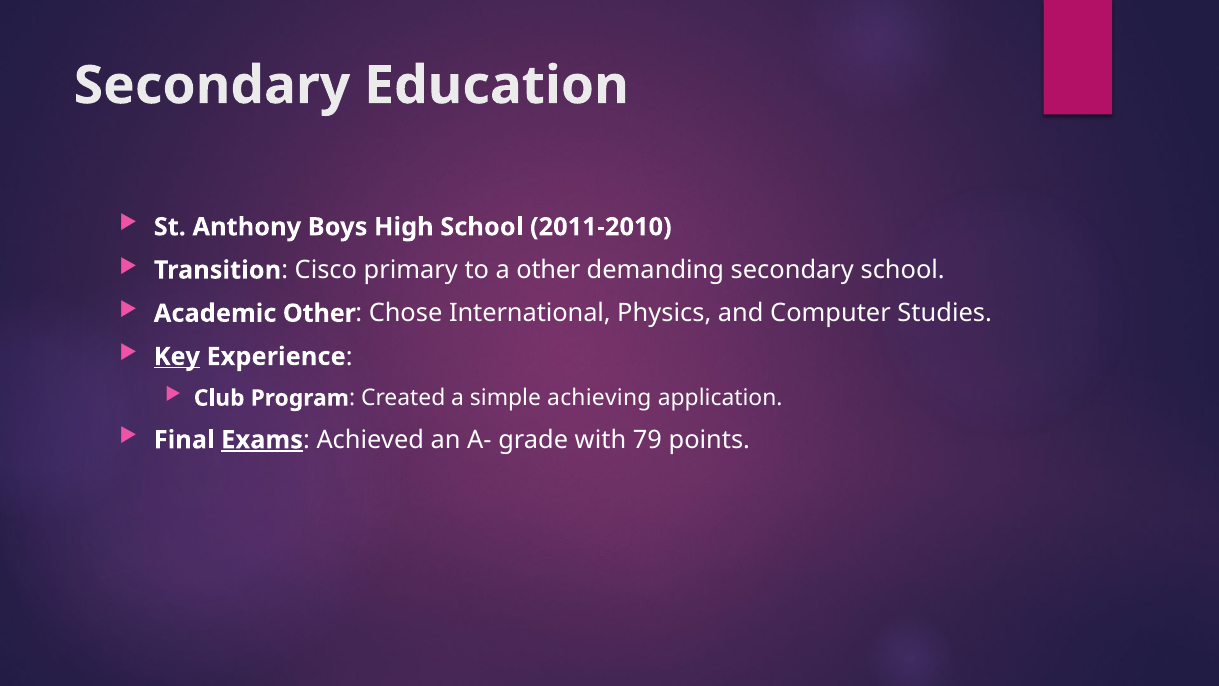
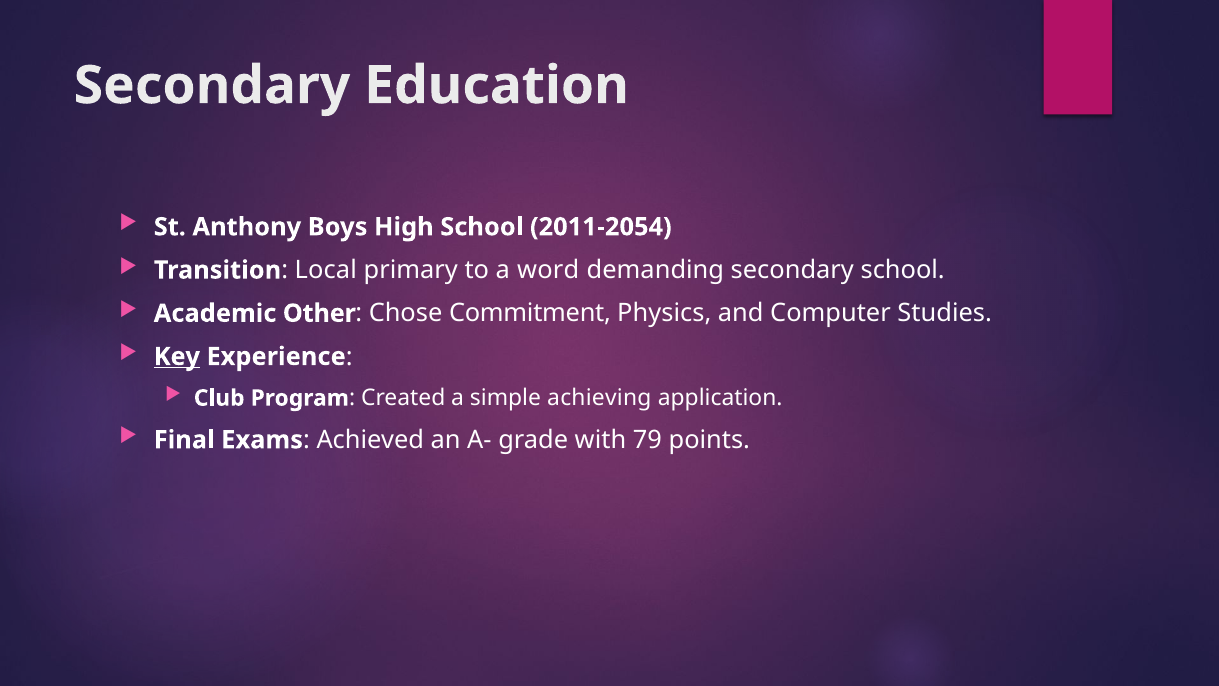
2011-2010: 2011-2010 -> 2011-2054
Cisco: Cisco -> Local
a other: other -> word
International: International -> Commitment
Exams underline: present -> none
